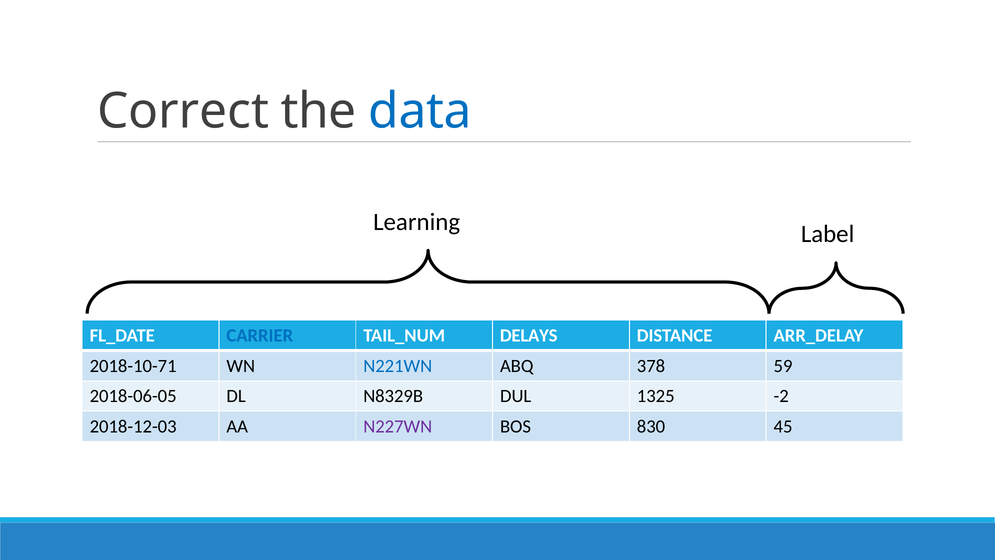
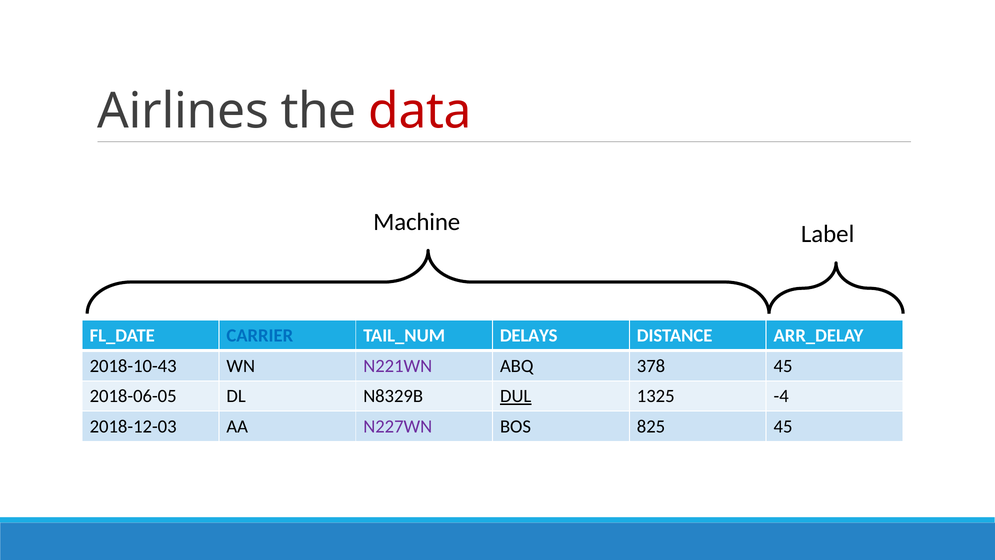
Correct: Correct -> Airlines
data colour: blue -> red
Learning: Learning -> Machine
2018-10-71: 2018-10-71 -> 2018-10-43
N221WN colour: blue -> purple
378 59: 59 -> 45
DUL underline: none -> present
-2: -2 -> -4
830: 830 -> 825
